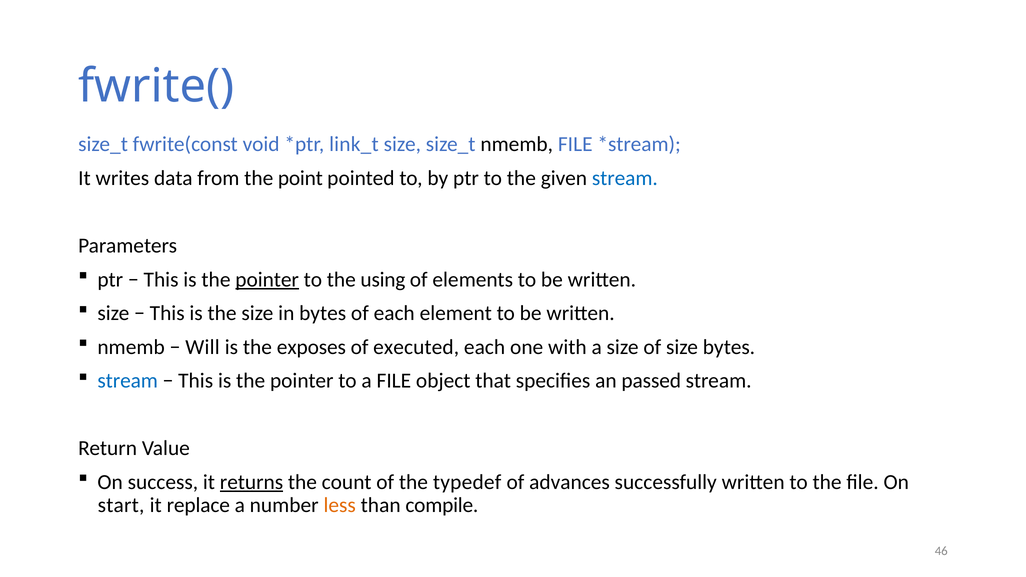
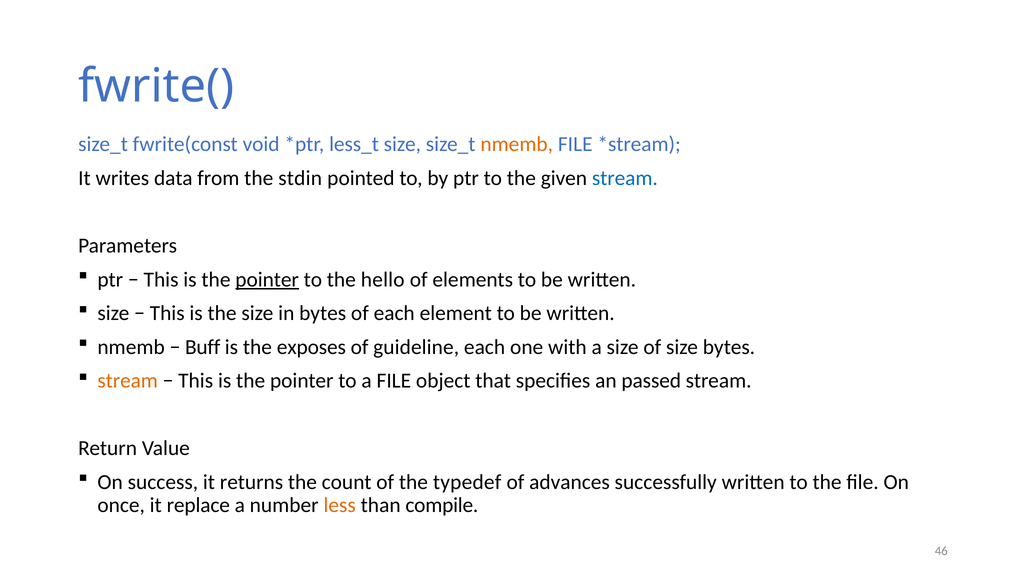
link_t: link_t -> less_t
nmemb at (517, 144) colour: black -> orange
point: point -> stdin
using: using -> hello
Will: Will -> Buff
executed: executed -> guideline
stream at (128, 381) colour: blue -> orange
returns underline: present -> none
start: start -> once
